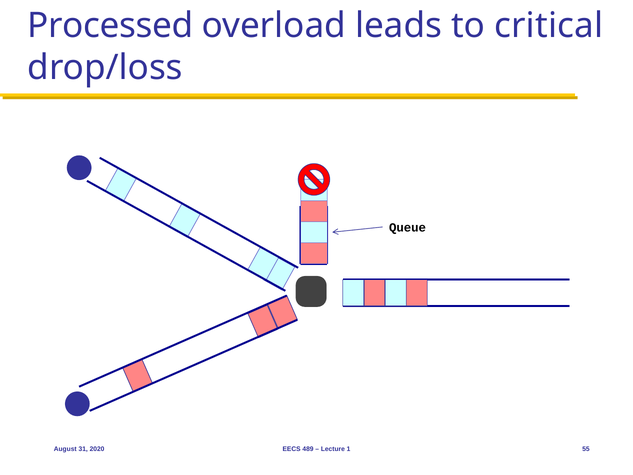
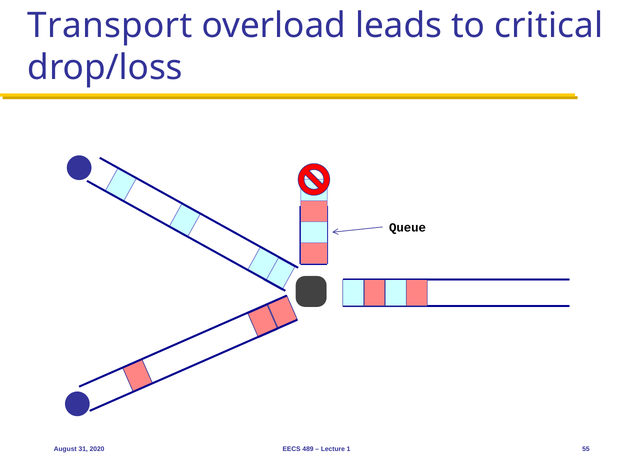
Processed: Processed -> Transport
